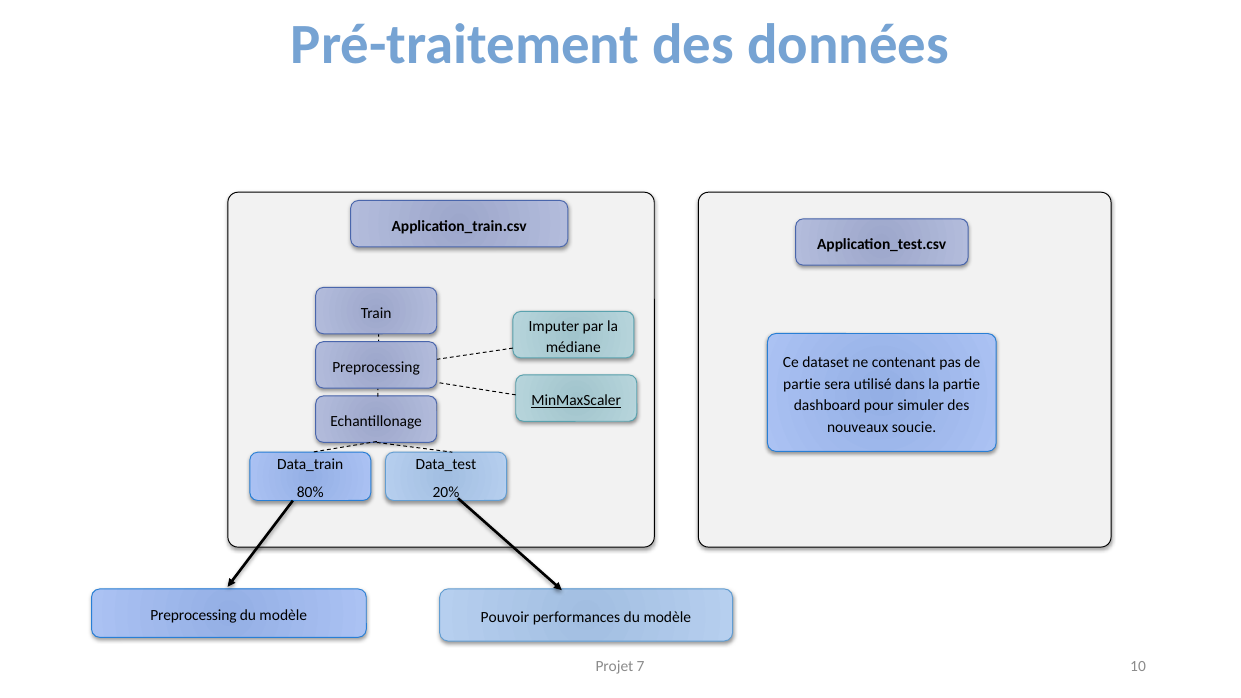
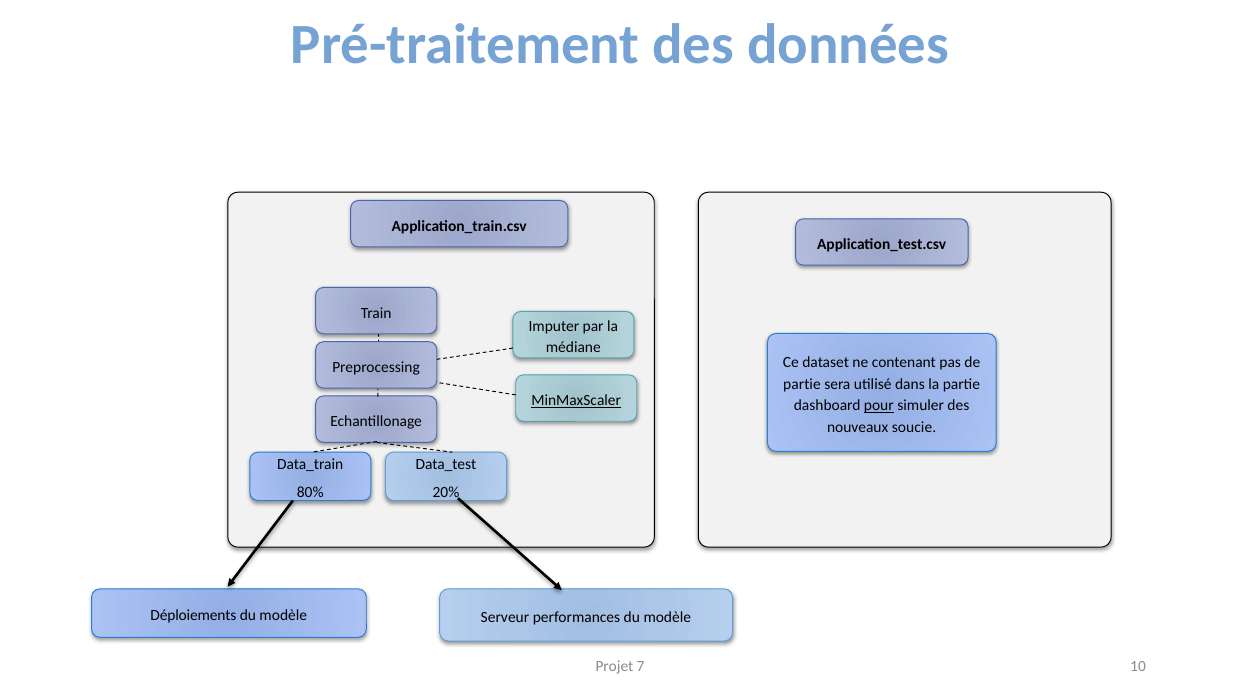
pour underline: none -> present
Preprocessing at (193, 616): Preprocessing -> Déploiements
Pouvoir: Pouvoir -> Serveur
